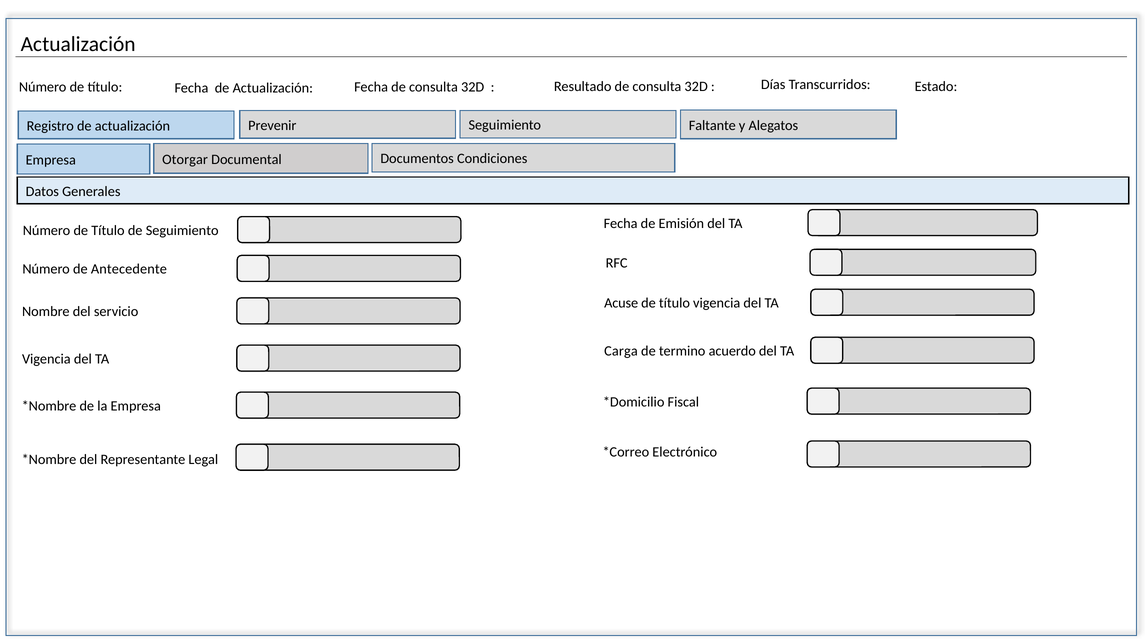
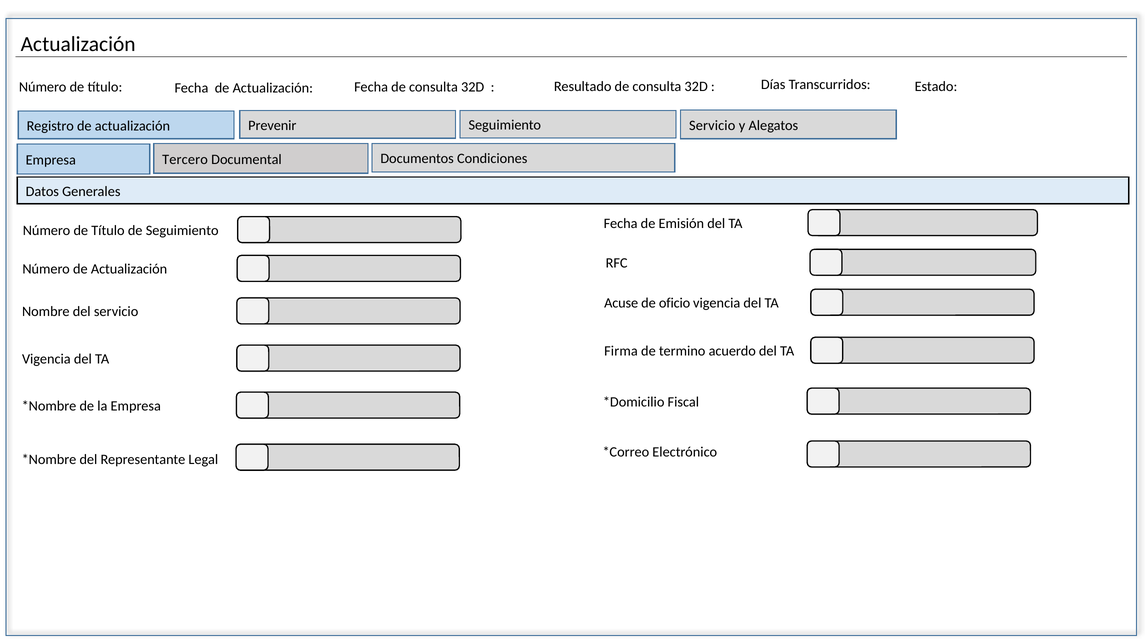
Faltante at (712, 125): Faltante -> Servicio
Otorgar: Otorgar -> Tercero
Número de Antecedente: Antecedente -> Actualización
título at (674, 303): título -> oficio
Carga: Carga -> Firma
